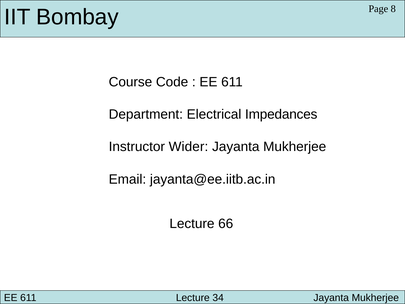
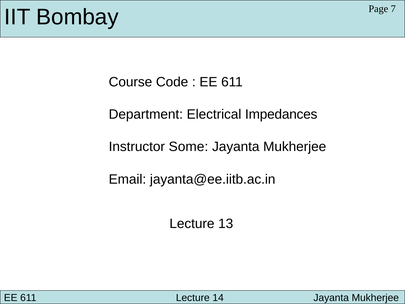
8: 8 -> 7
Wider: Wider -> Some
66: 66 -> 13
34: 34 -> 14
